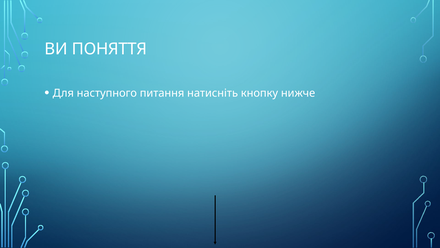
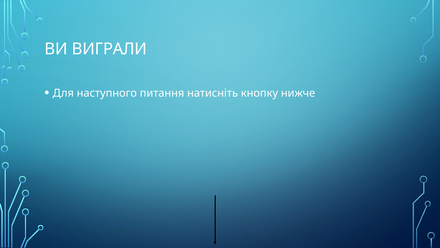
ПОНЯТТЯ: ПОНЯТТЯ -> ВИГРАЛИ
